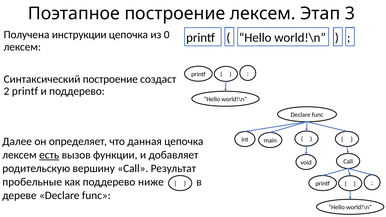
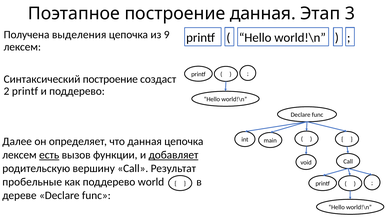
построение лексем: лексем -> данная
инструкции: инструкции -> выделения
0: 0 -> 9
добавляет underline: none -> present
ниже: ниже -> world
